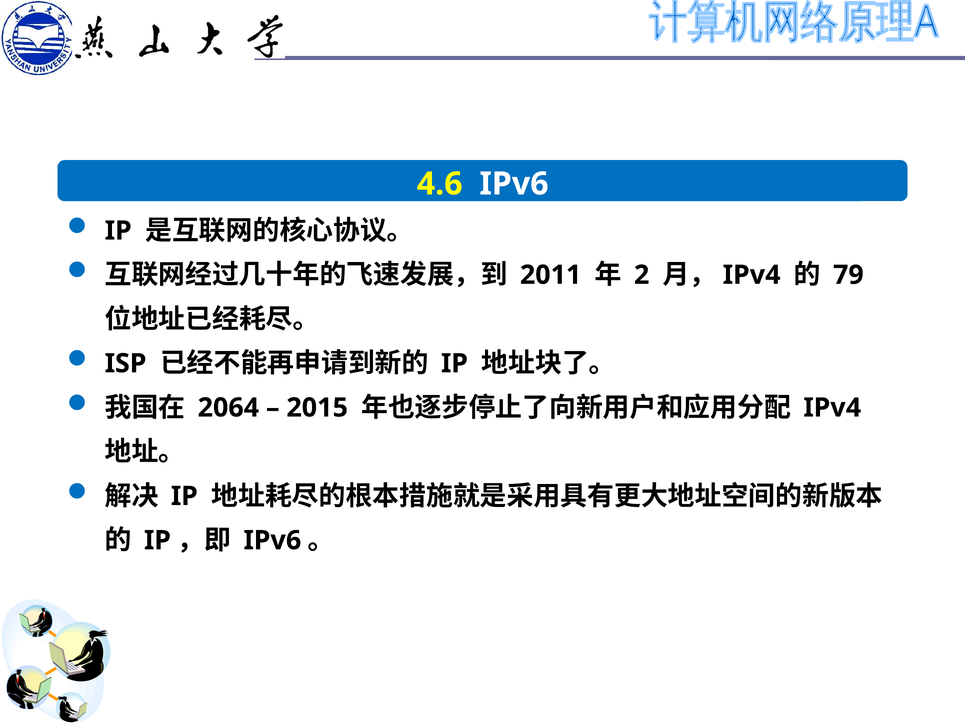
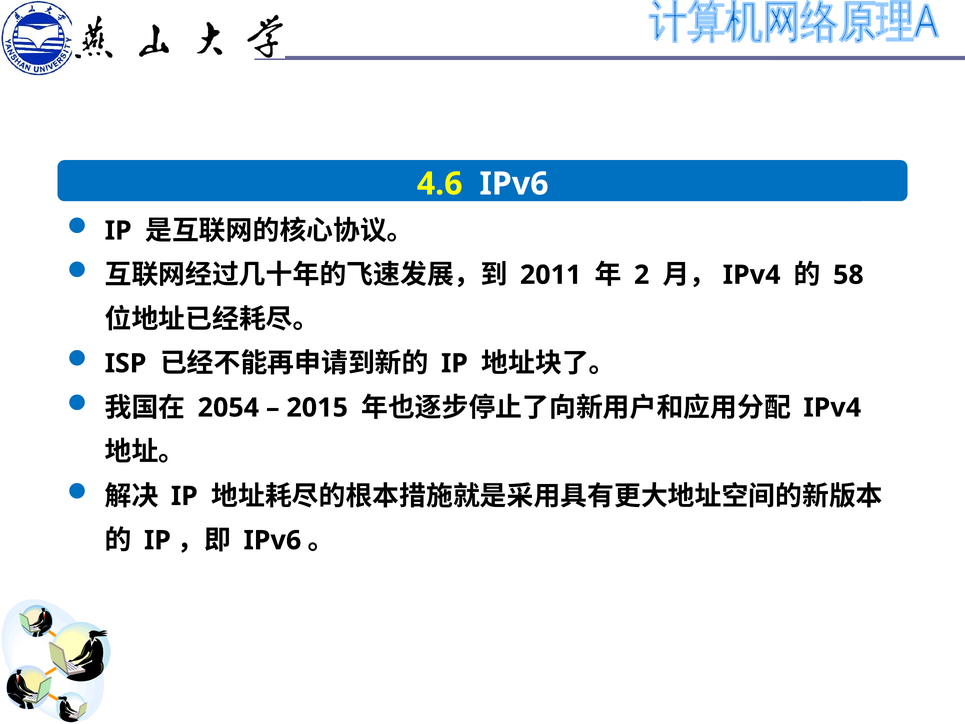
79: 79 -> 58
2064: 2064 -> 2054
